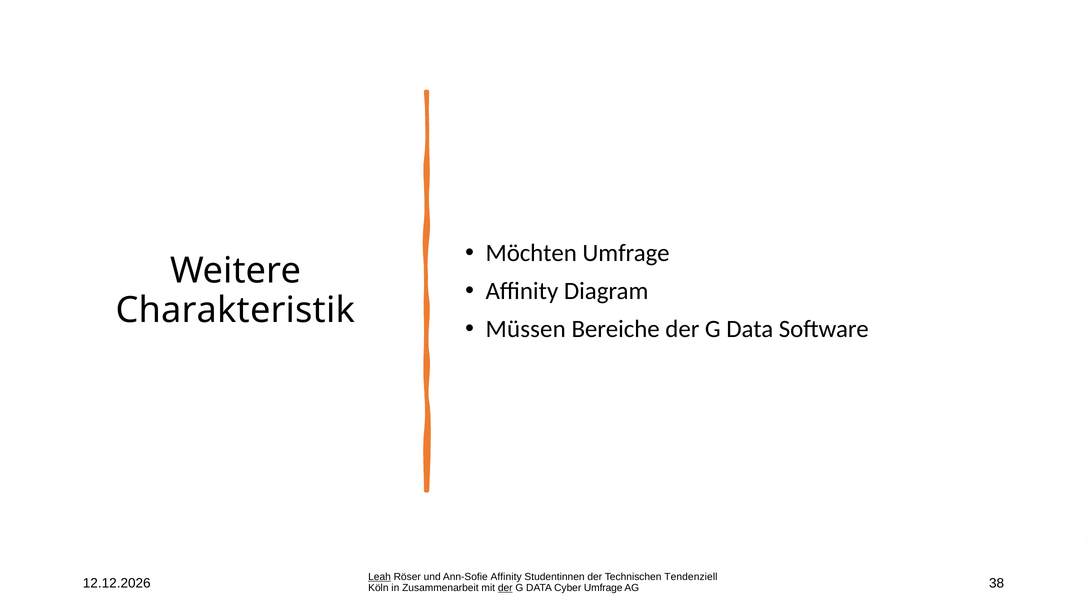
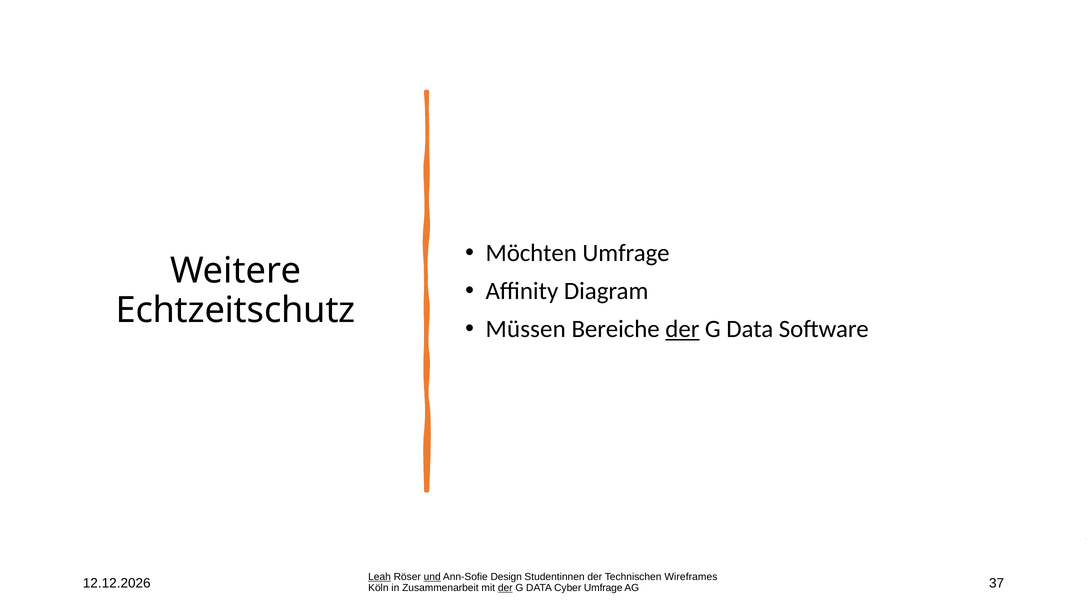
Charakteristik: Charakteristik -> Echtzeitschutz
der at (682, 329) underline: none -> present
und underline: none -> present
Ann-Sofie Affinity: Affinity -> Design
Tendenziell: Tendenziell -> Wireframes
38: 38 -> 37
